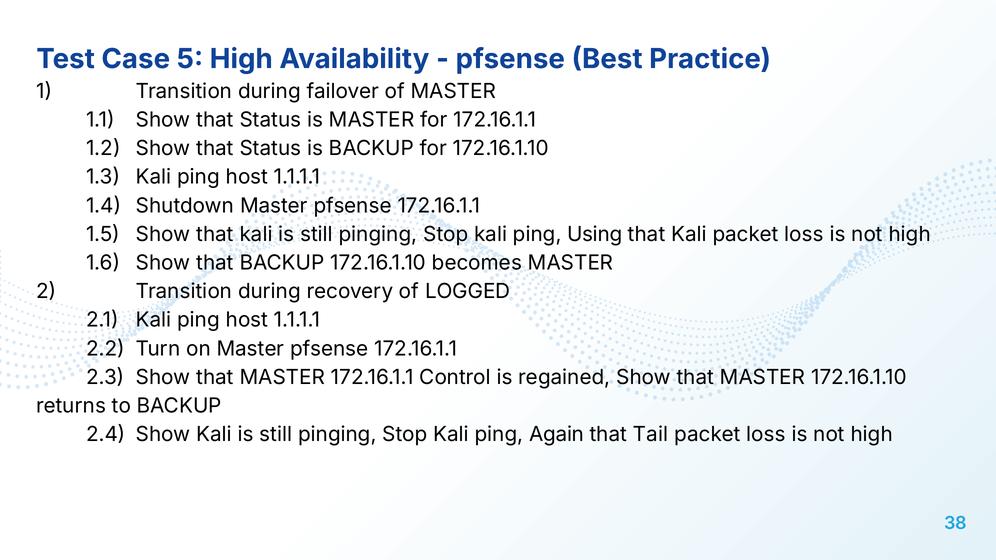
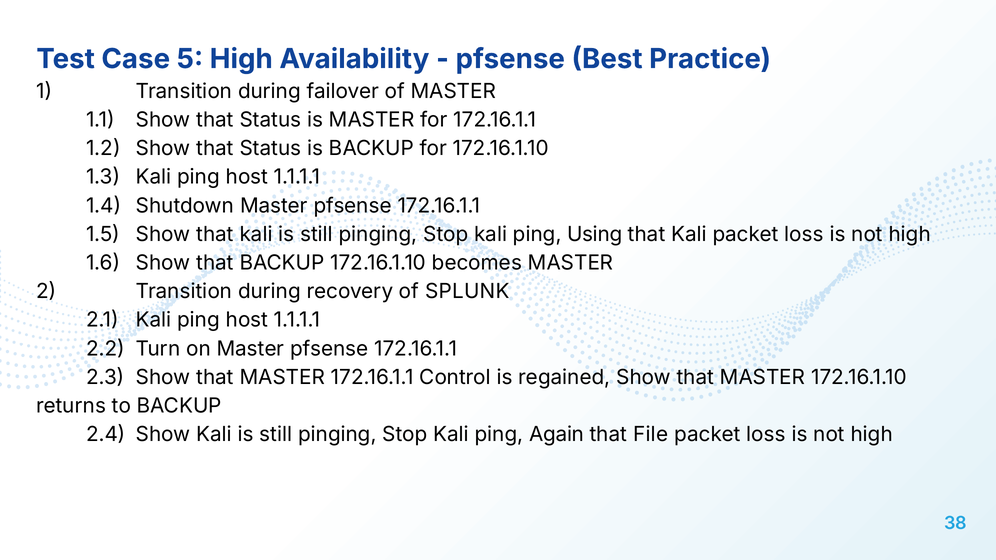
LOGGED: LOGGED -> SPLUNK
Tail: Tail -> File
